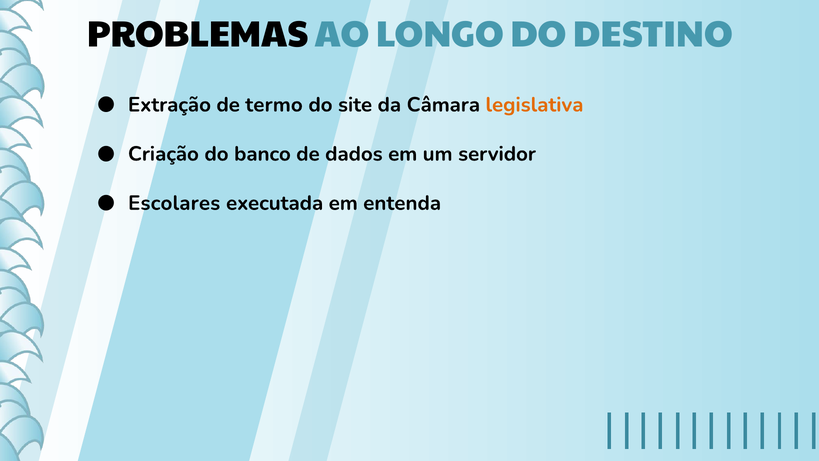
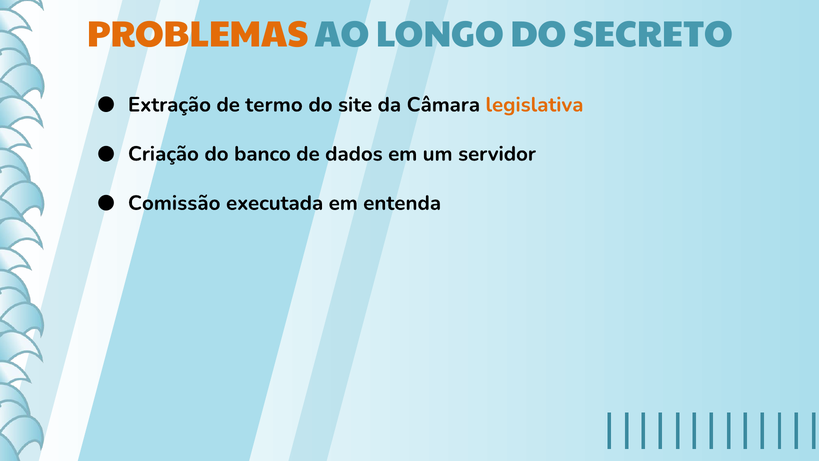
PROBLEMAS colour: black -> orange
DESTINO: DESTINO -> SECRETO
Escolares: Escolares -> Comissão
